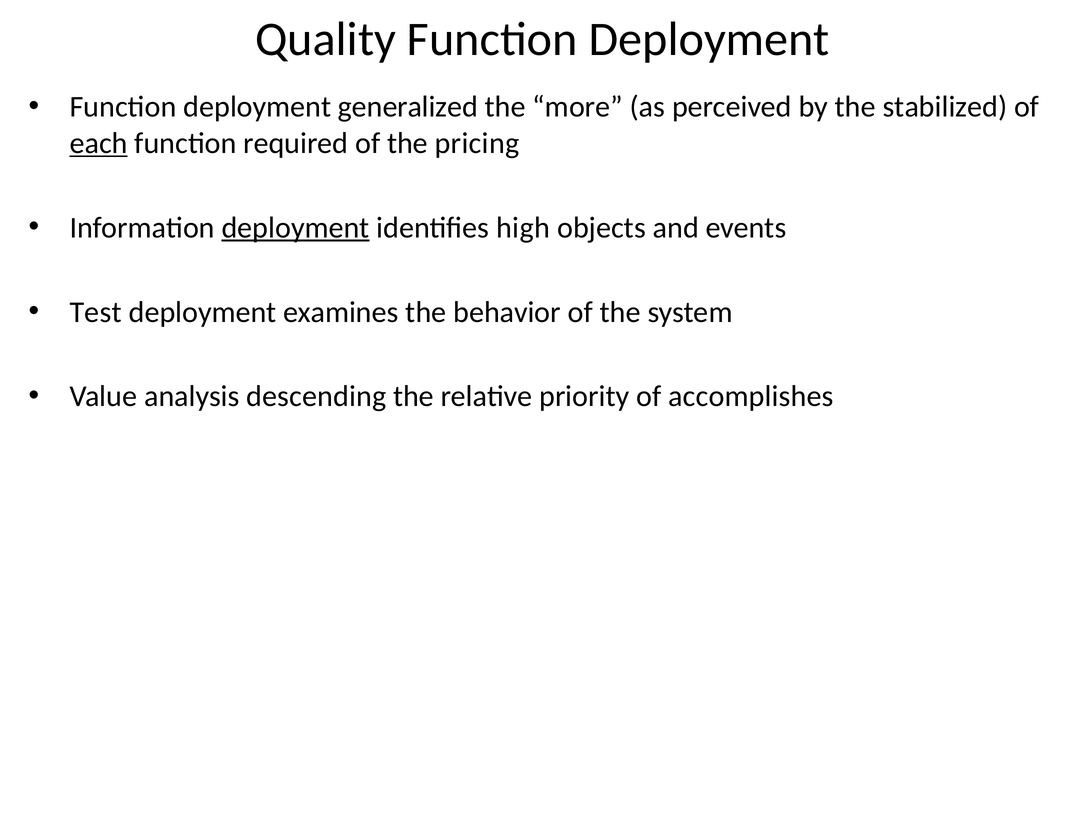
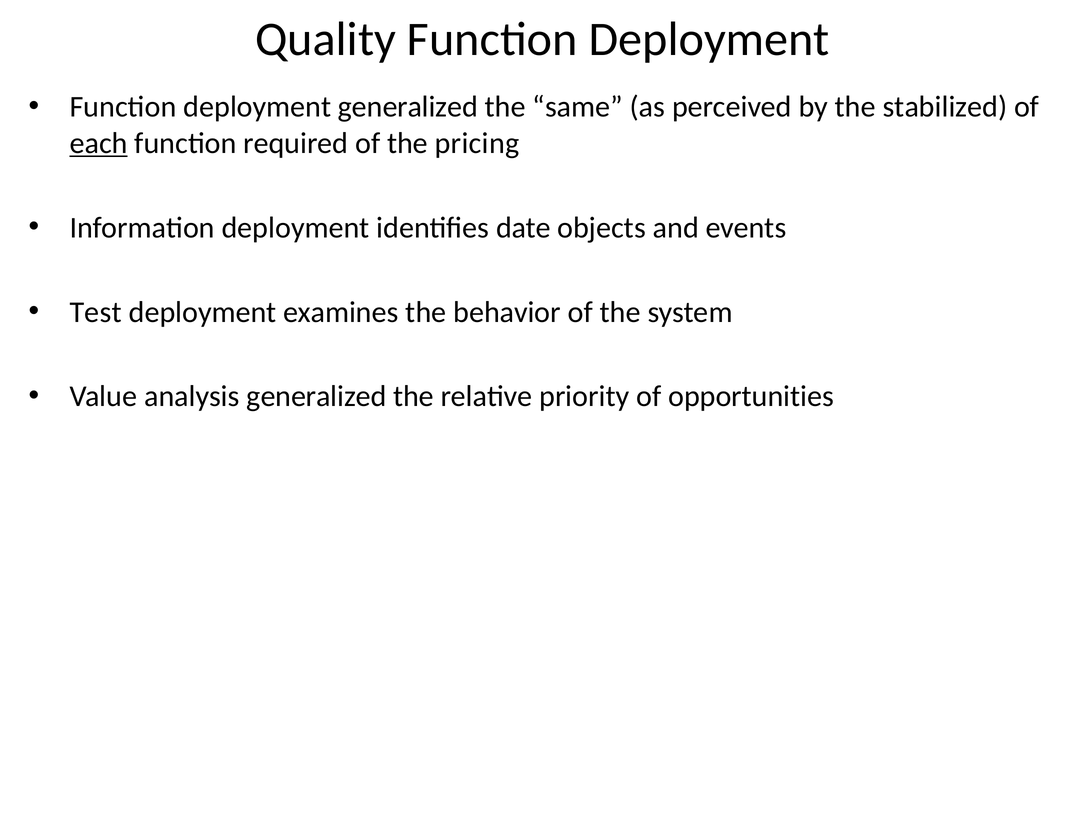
more: more -> same
deployment at (296, 228) underline: present -> none
high: high -> date
analysis descending: descending -> generalized
accomplishes: accomplishes -> opportunities
